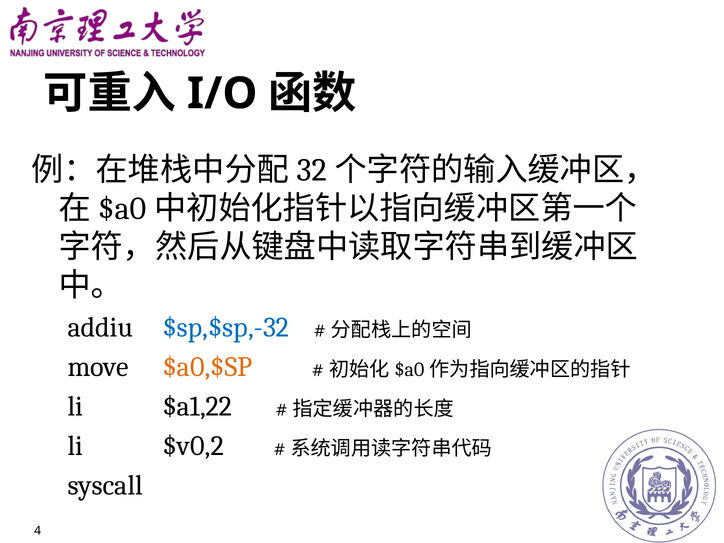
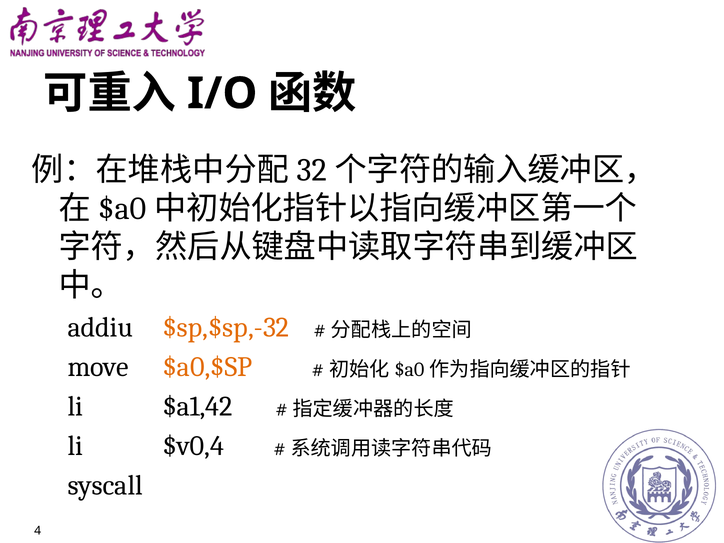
$sp,$sp,-32 colour: blue -> orange
$a1,22: $a1,22 -> $a1,42
$v0,2: $v0,2 -> $v0,4
